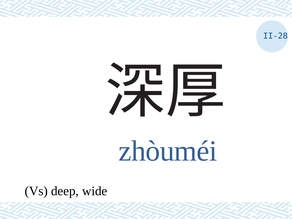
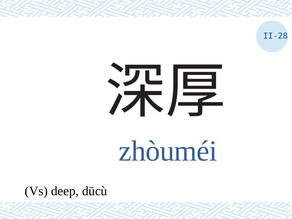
wide: wide -> dūcù
